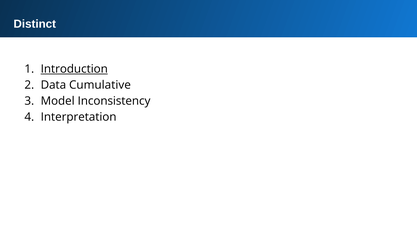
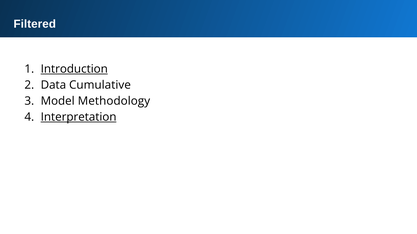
Distinct: Distinct -> Filtered
Inconsistency: Inconsistency -> Methodology
Interpretation underline: none -> present
